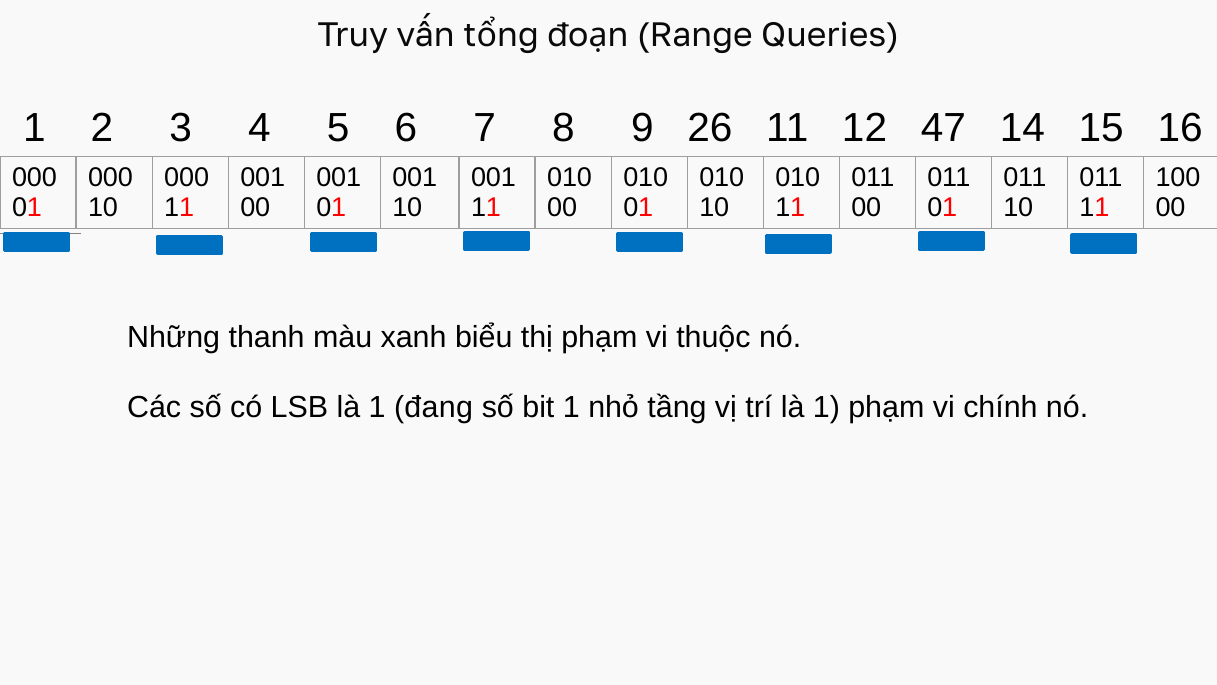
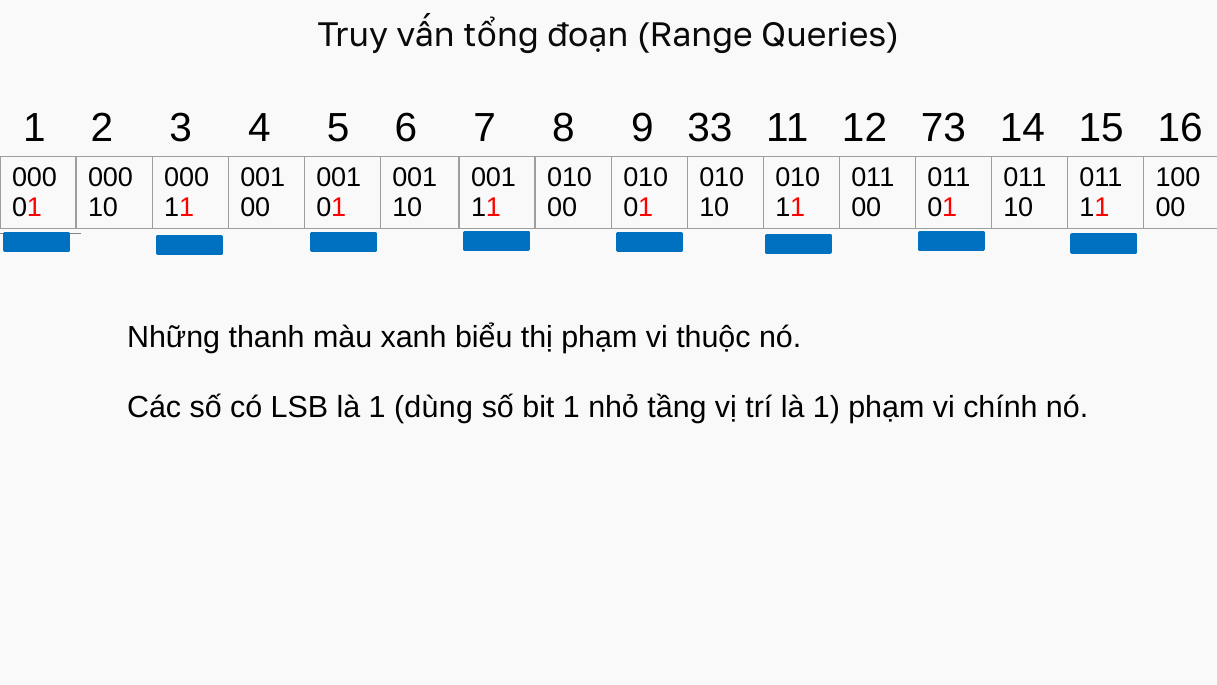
26: 26 -> 33
47: 47 -> 73
đang: đang -> dùng
